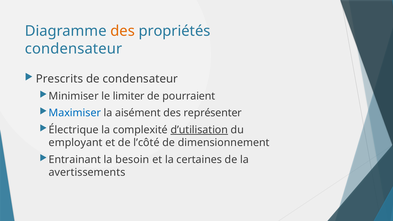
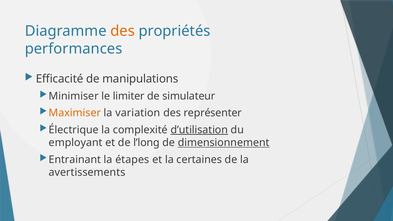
condensateur at (74, 49): condensateur -> performances
Prescrits: Prescrits -> Efficacité
de condensateur: condensateur -> manipulations
pourraient: pourraient -> simulateur
Maximiser colour: blue -> orange
aisément: aisément -> variation
l’côté: l’côté -> l’long
dimensionnement underline: none -> present
besoin: besoin -> étapes
